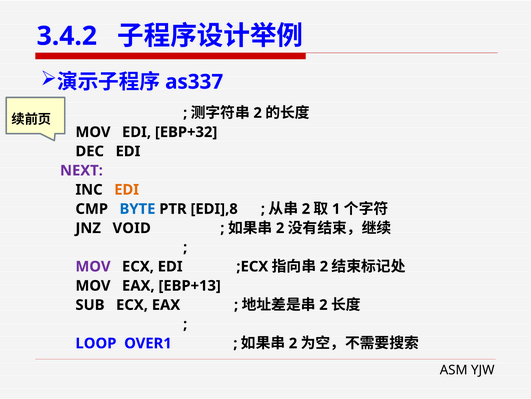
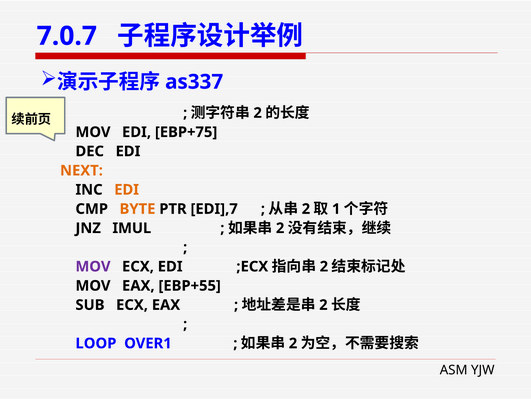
3.4.2: 3.4.2 -> 7.0.7
EBP+32: EBP+32 -> EBP+75
NEXT colour: purple -> orange
BYTE colour: blue -> orange
EDI],8: EDI],8 -> EDI],7
VOID: VOID -> IMUL
EBP+13: EBP+13 -> EBP+55
